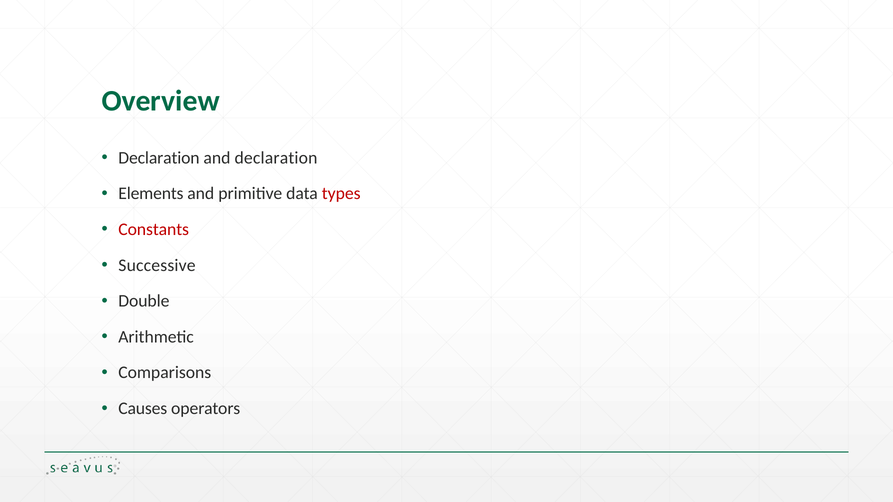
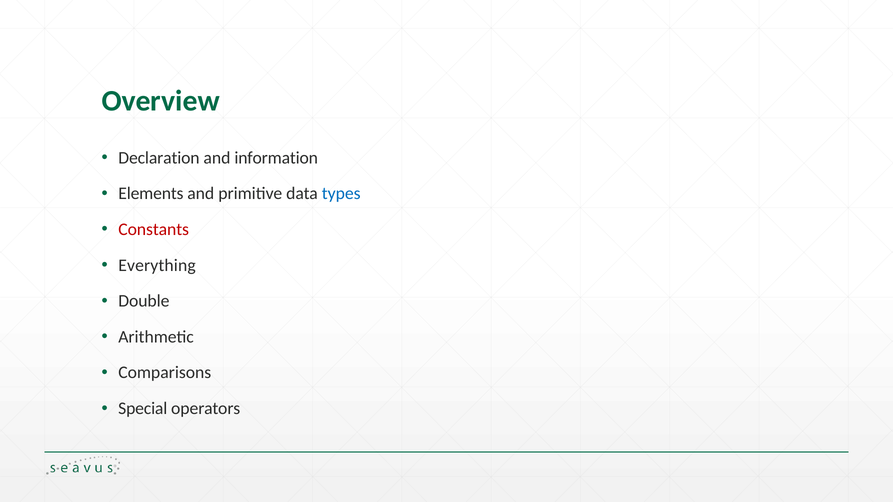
and declaration: declaration -> information
types colour: red -> blue
Successive: Successive -> Everything
Causes: Causes -> Special
